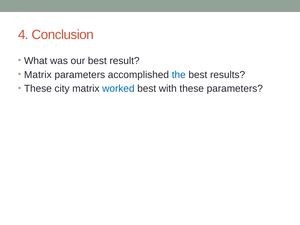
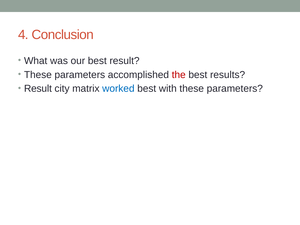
Matrix at (38, 75): Matrix -> These
the colour: blue -> red
These at (38, 89): These -> Result
